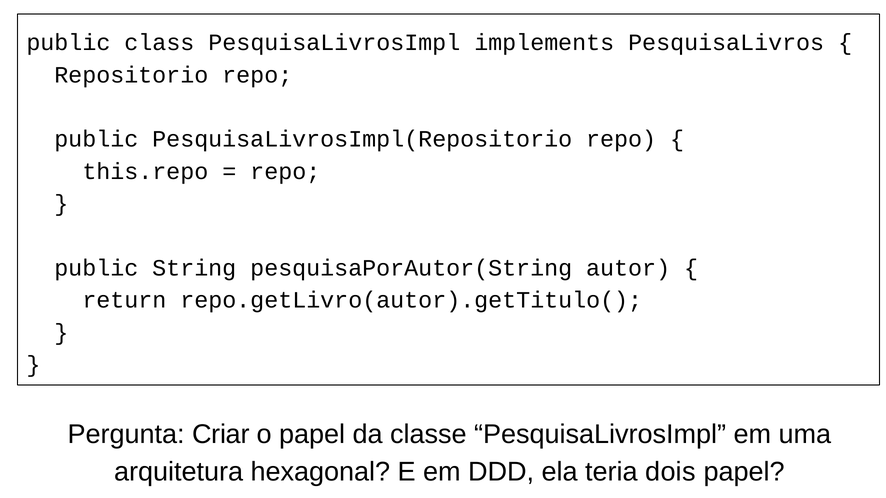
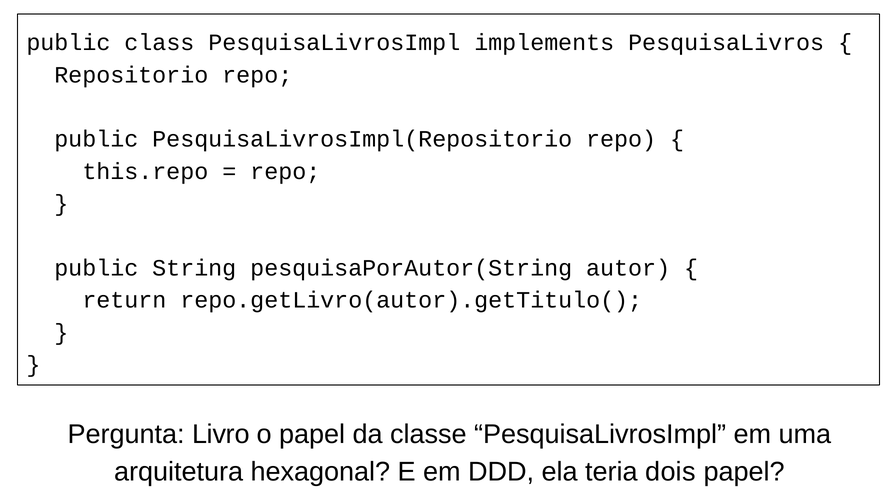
Criar: Criar -> Livro
